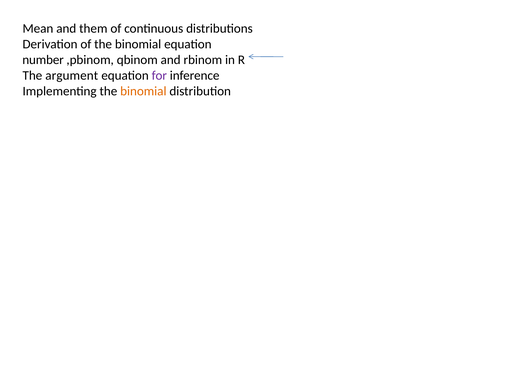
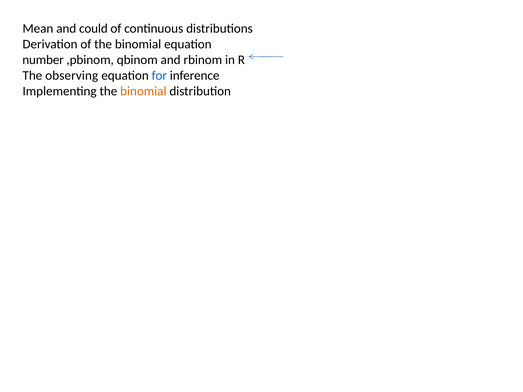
them: them -> could
argument: argument -> observing
for colour: purple -> blue
